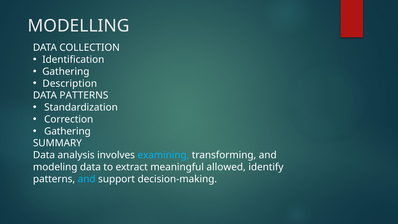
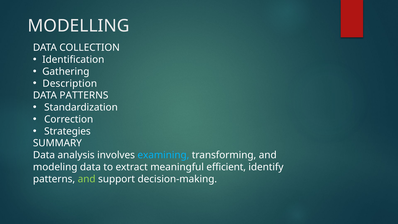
Gathering at (67, 131): Gathering -> Strategies
allowed: allowed -> efficient
and at (87, 179) colour: light blue -> light green
